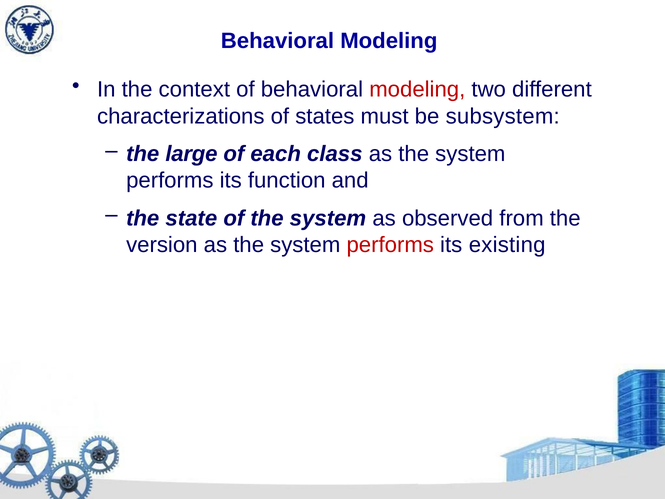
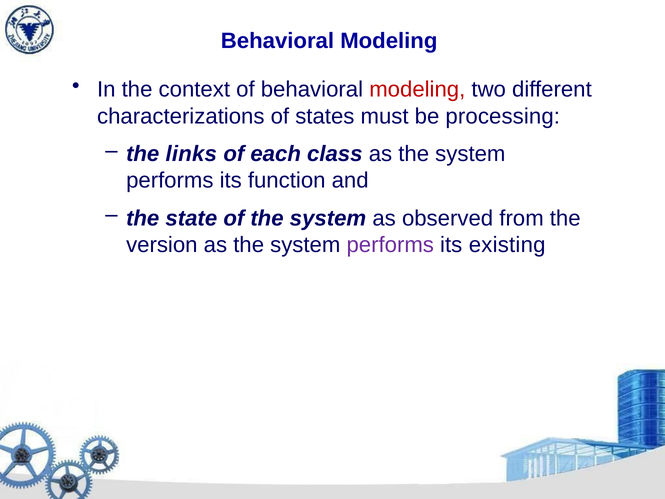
subsystem: subsystem -> processing
large: large -> links
performs at (390, 245) colour: red -> purple
